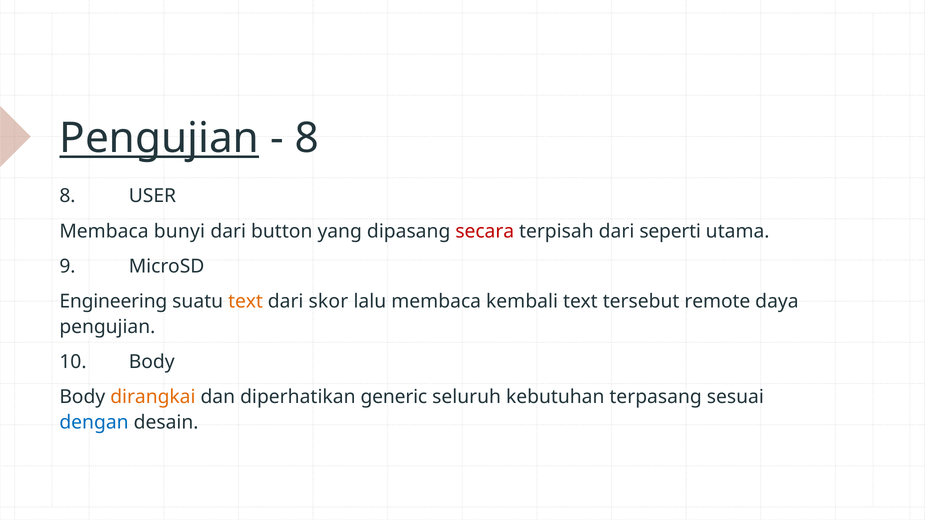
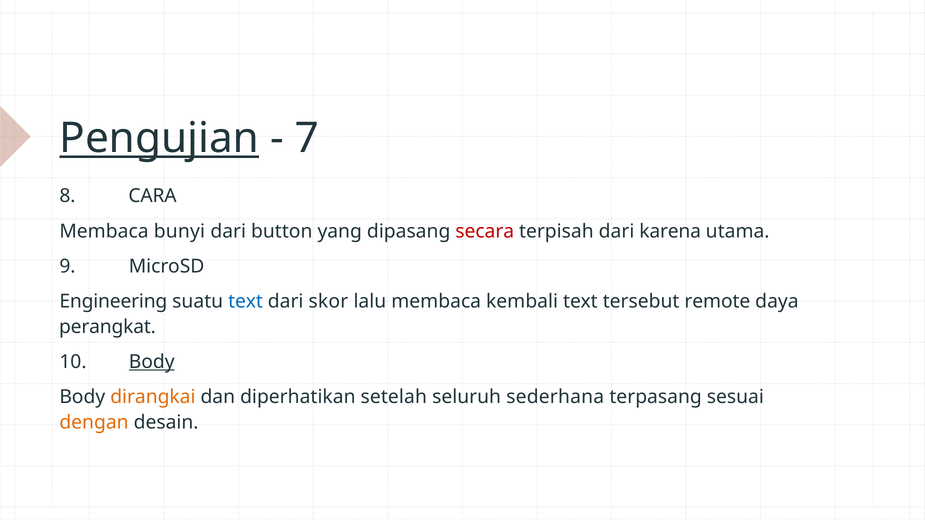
8 at (307, 139): 8 -> 7
USER: USER -> CARA
seperti: seperti -> karena
text at (246, 301) colour: orange -> blue
pengujian at (107, 327): pengujian -> perangkat
Body at (152, 362) underline: none -> present
generic: generic -> setelah
kebutuhan: kebutuhan -> sederhana
dengan colour: blue -> orange
